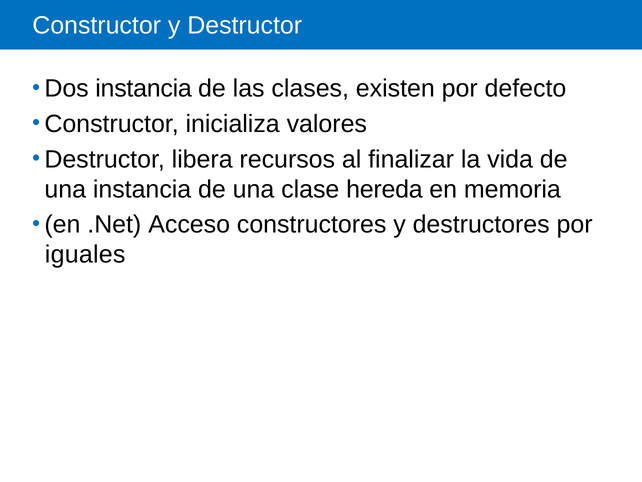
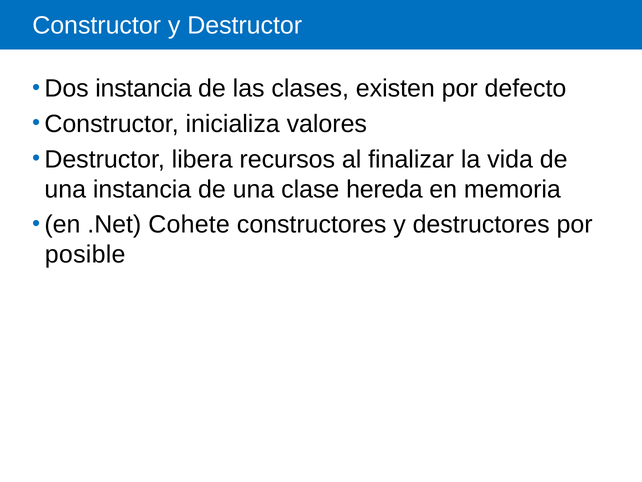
Acceso: Acceso -> Cohete
iguales: iguales -> posible
